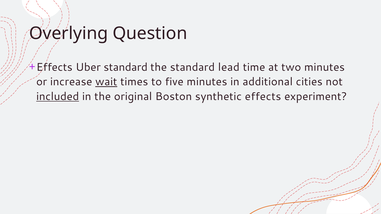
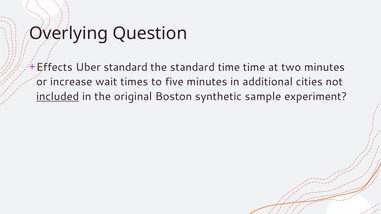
standard lead: lead -> time
wait underline: present -> none
synthetic effects: effects -> sample
